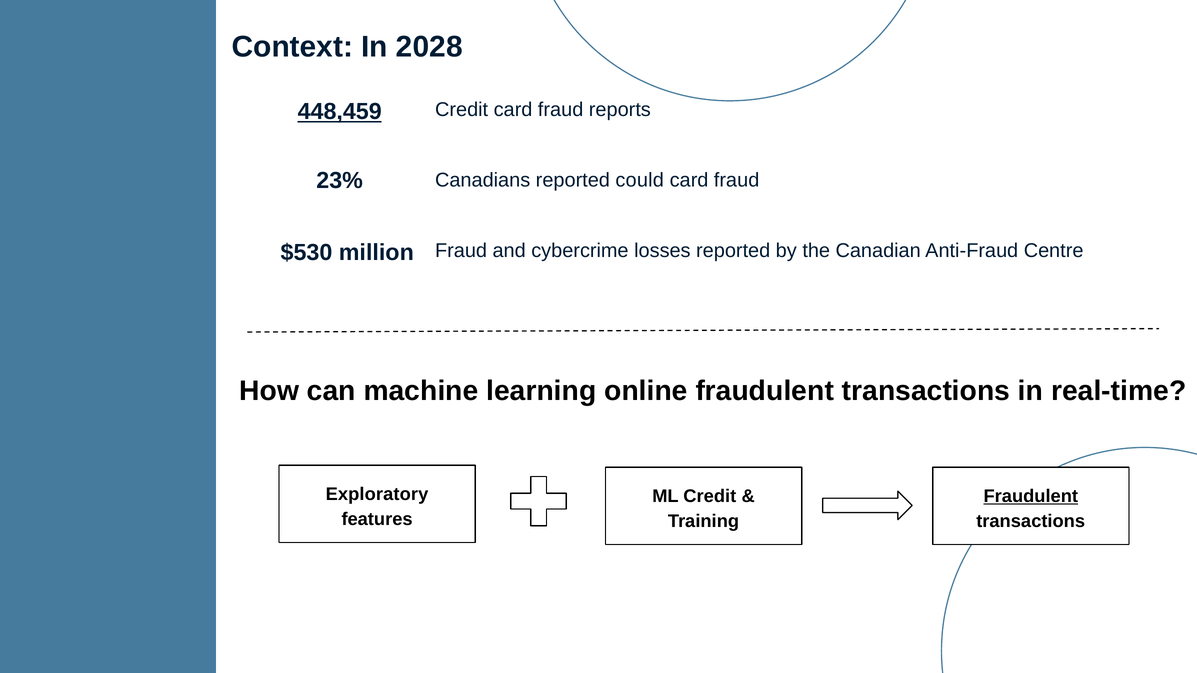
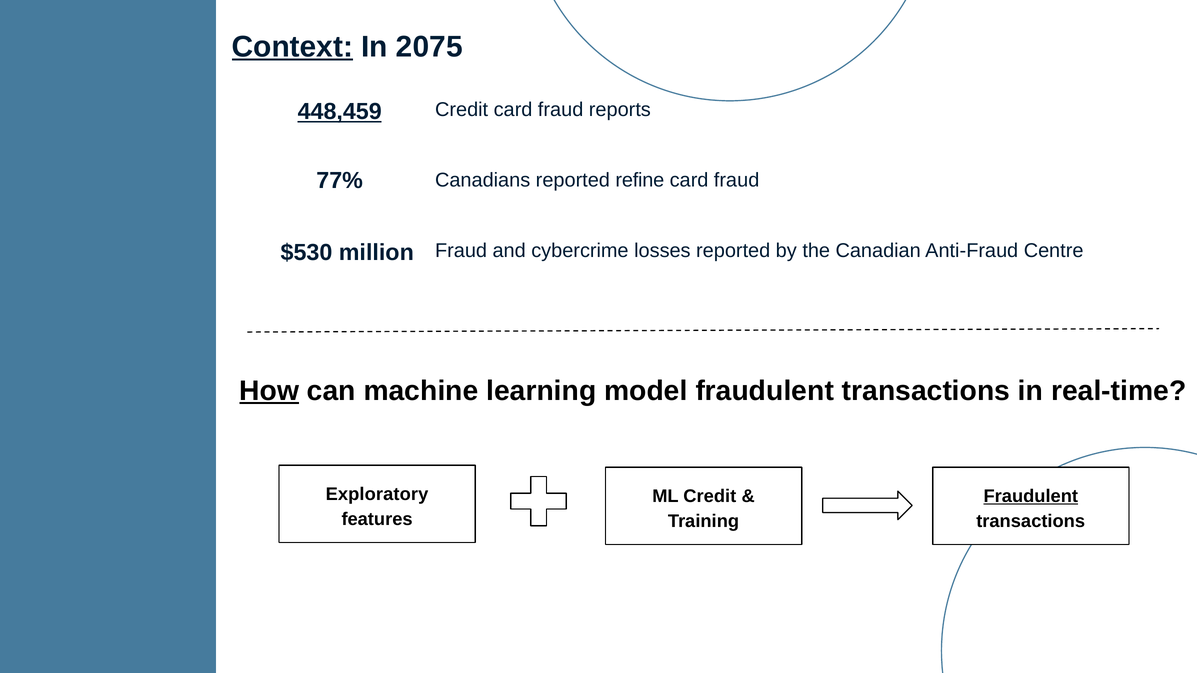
Context underline: none -> present
2028: 2028 -> 2075
23%: 23% -> 77%
could: could -> refine
How underline: none -> present
online: online -> model
